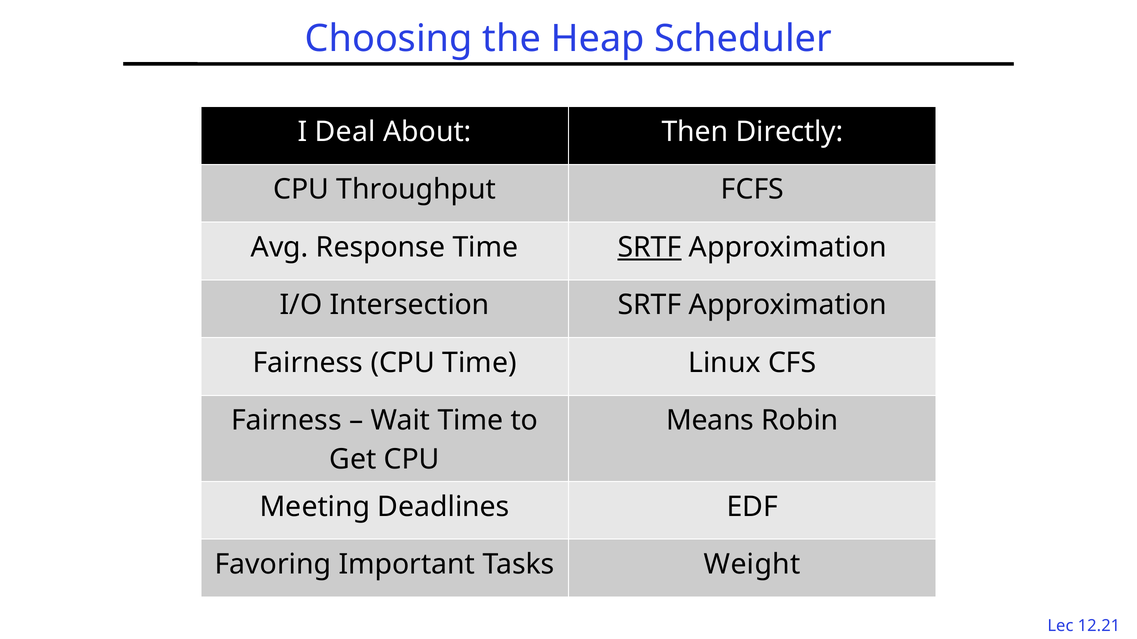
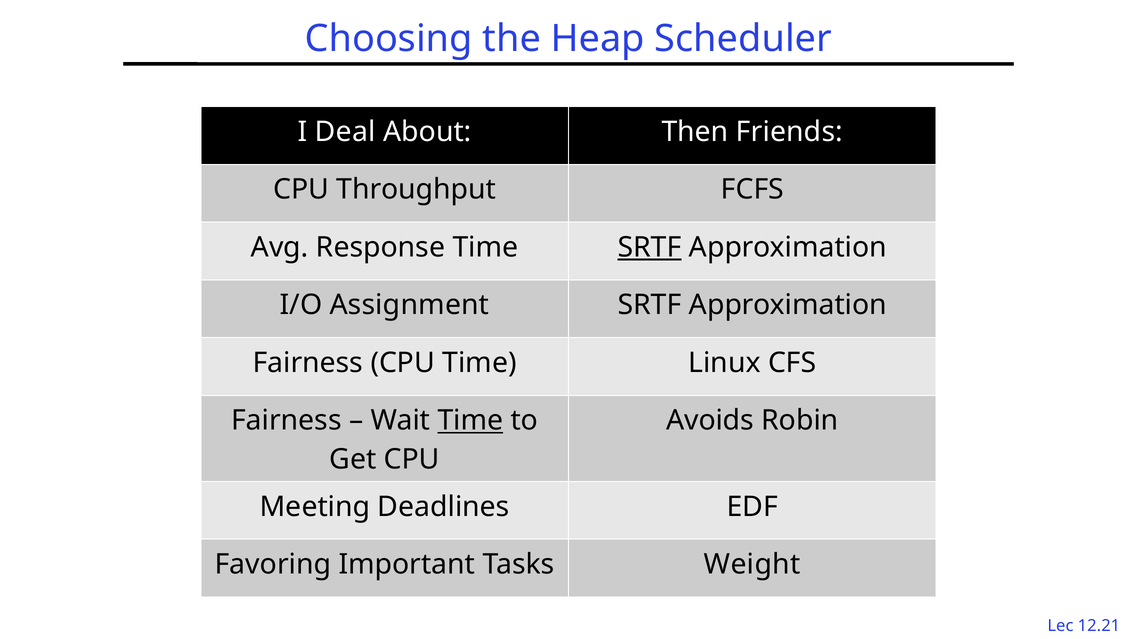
Directly: Directly -> Friends
Intersection: Intersection -> Assignment
Time at (470, 421) underline: none -> present
Means: Means -> Avoids
